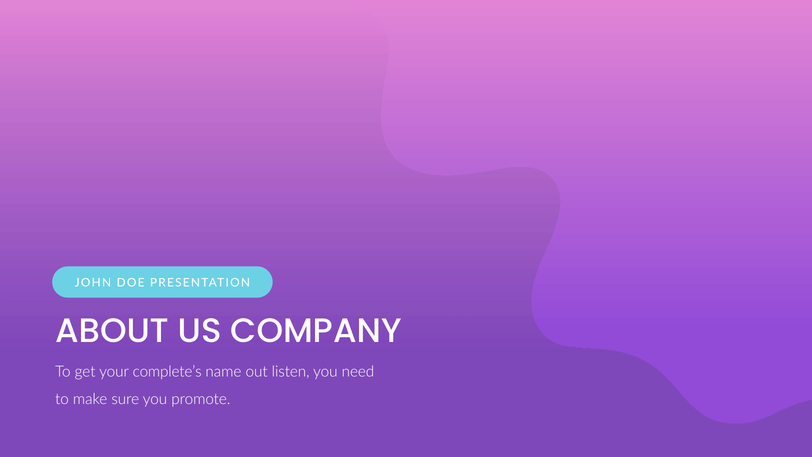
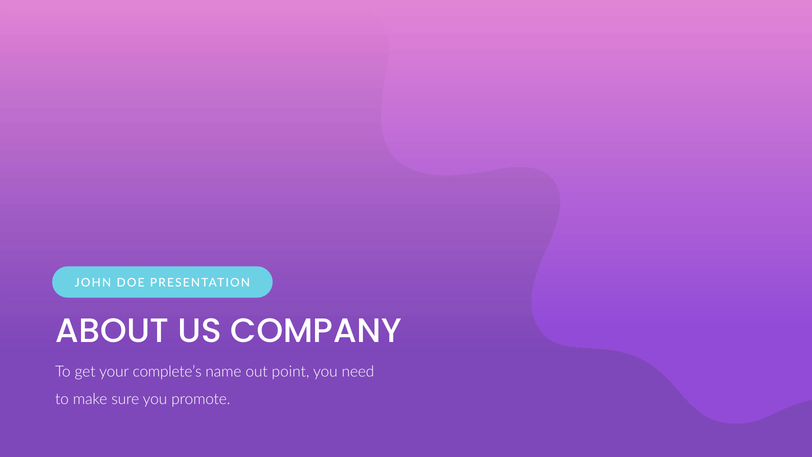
listen: listen -> point
